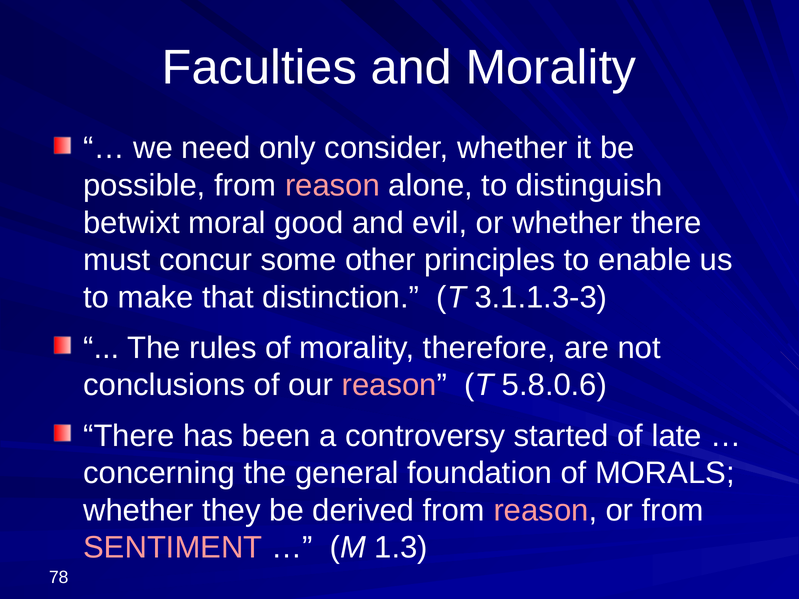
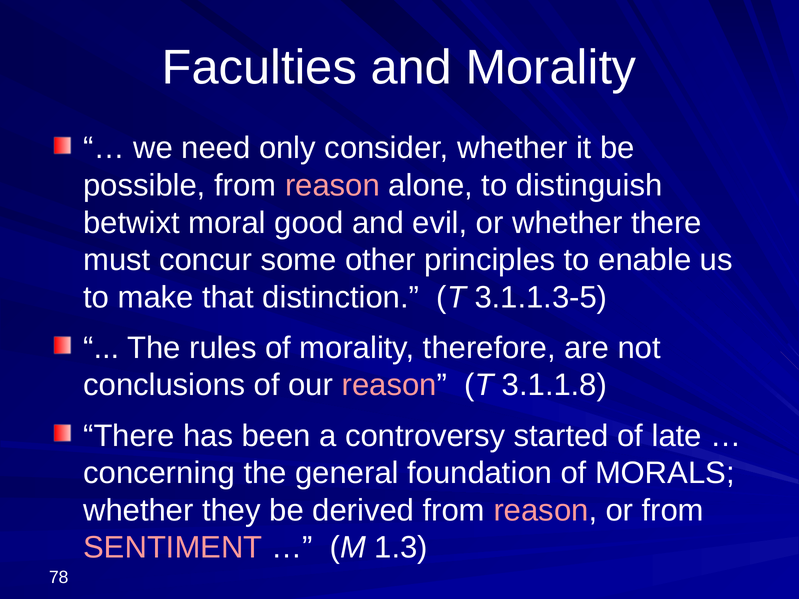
3.1.1.3‑3: 3.1.1.3‑3 -> 3.1.1.3‑5
5.8.0.6: 5.8.0.6 -> 3.1.1.8
